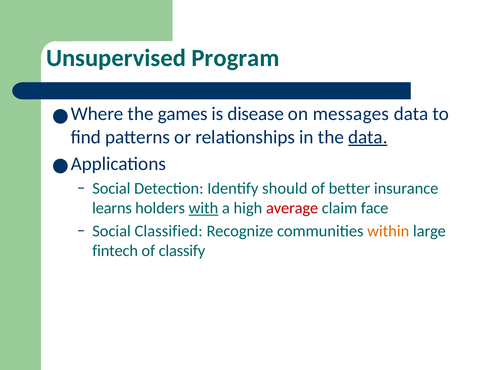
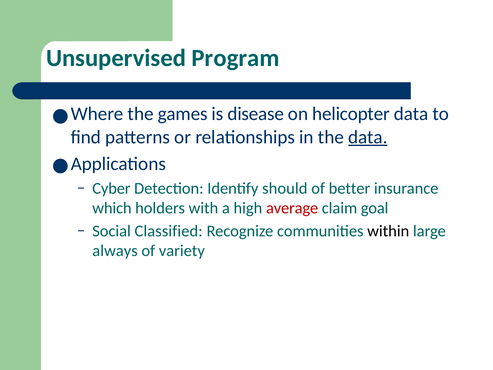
messages: messages -> helicopter
Social at (111, 188): Social -> Cyber
learns: learns -> which
with underline: present -> none
face: face -> goal
within colour: orange -> black
fintech: fintech -> always
classify: classify -> variety
